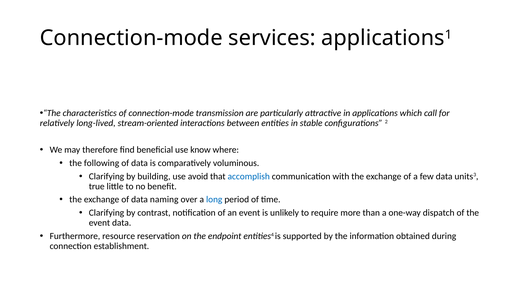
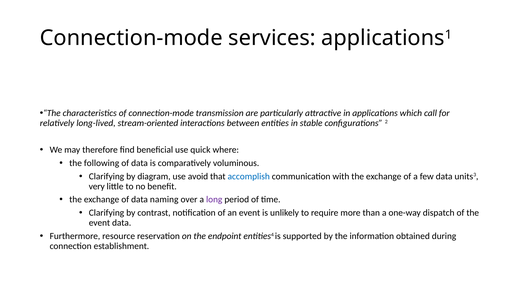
know: know -> quick
building: building -> diagram
true: true -> very
long colour: blue -> purple
